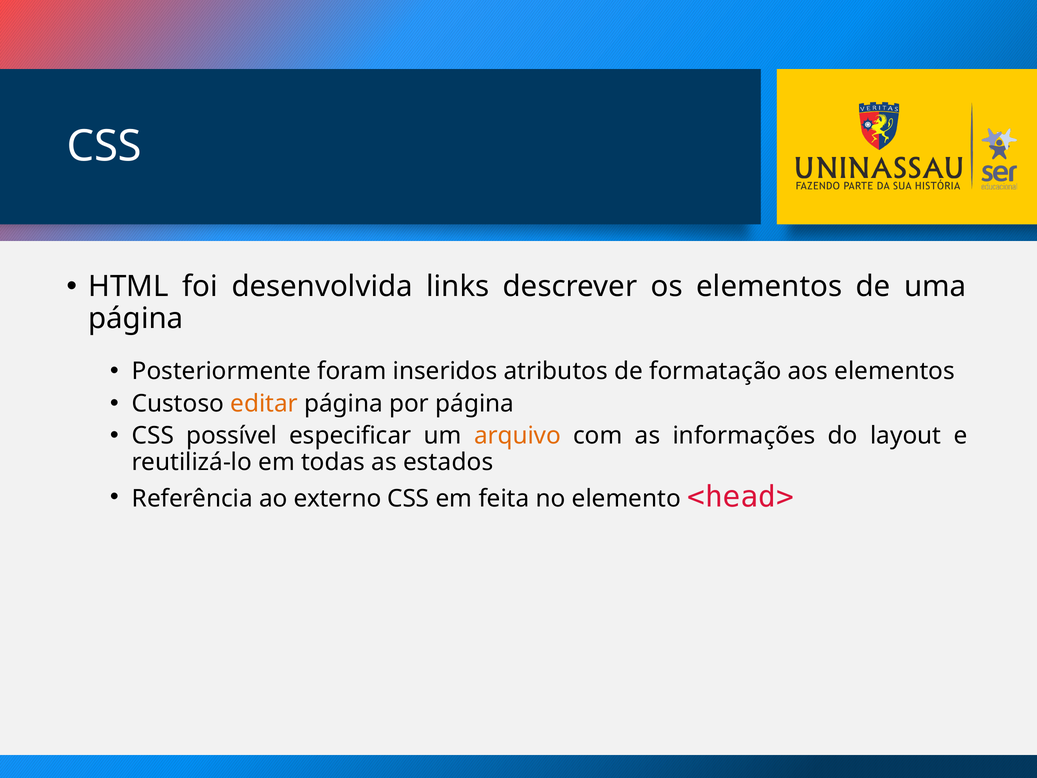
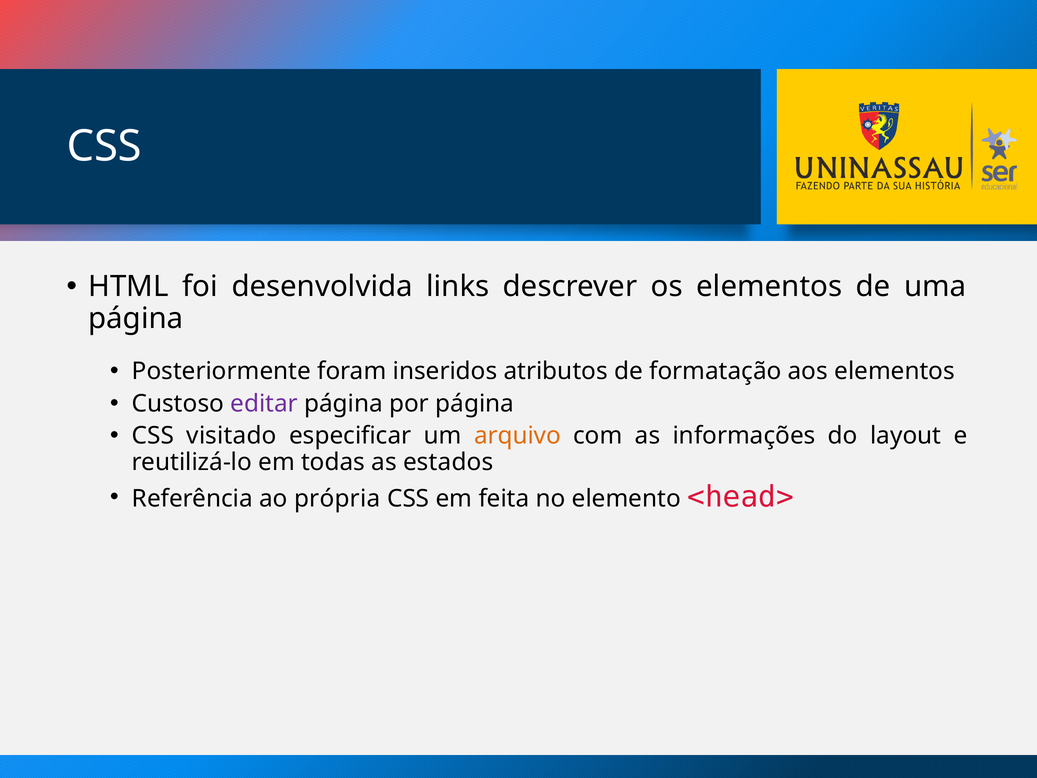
editar colour: orange -> purple
possível: possível -> visitado
externo: externo -> própria
